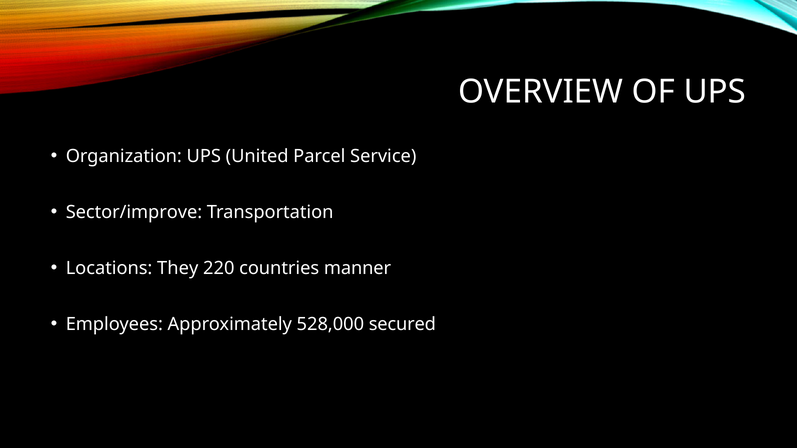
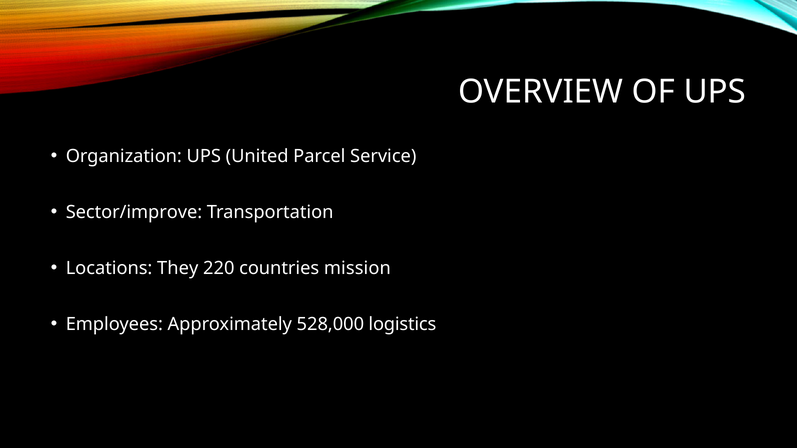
manner: manner -> mission
secured: secured -> logistics
